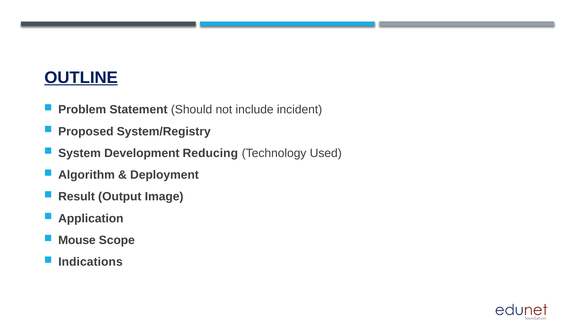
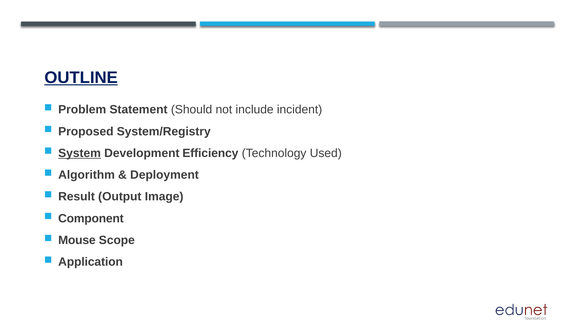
System underline: none -> present
Reducing: Reducing -> Efficiency
Application: Application -> Component
Indications: Indications -> Application
